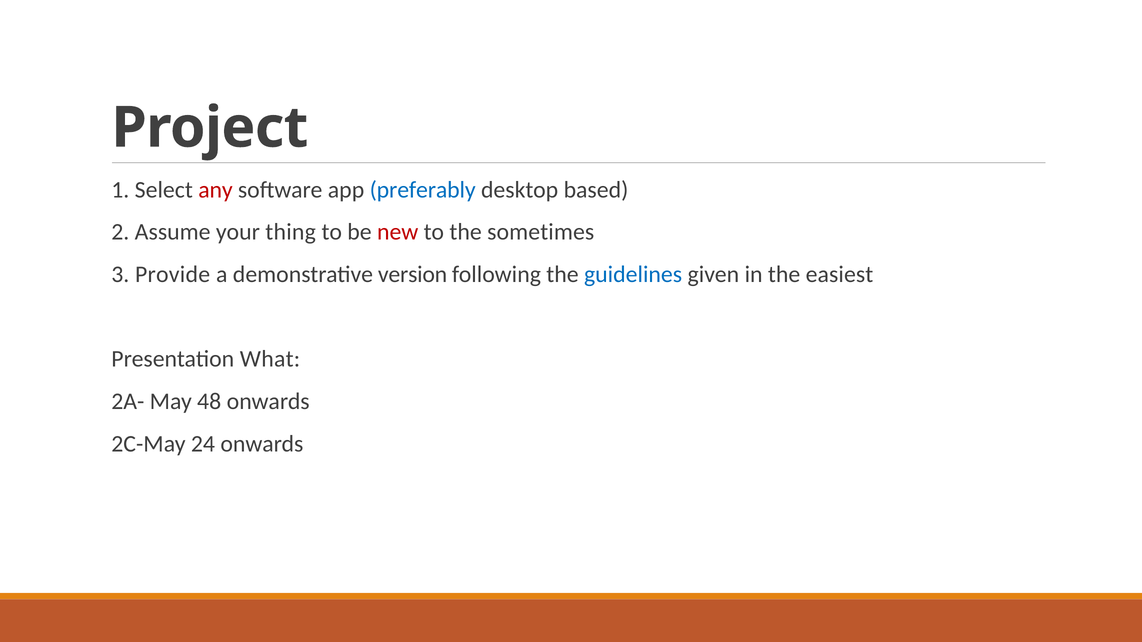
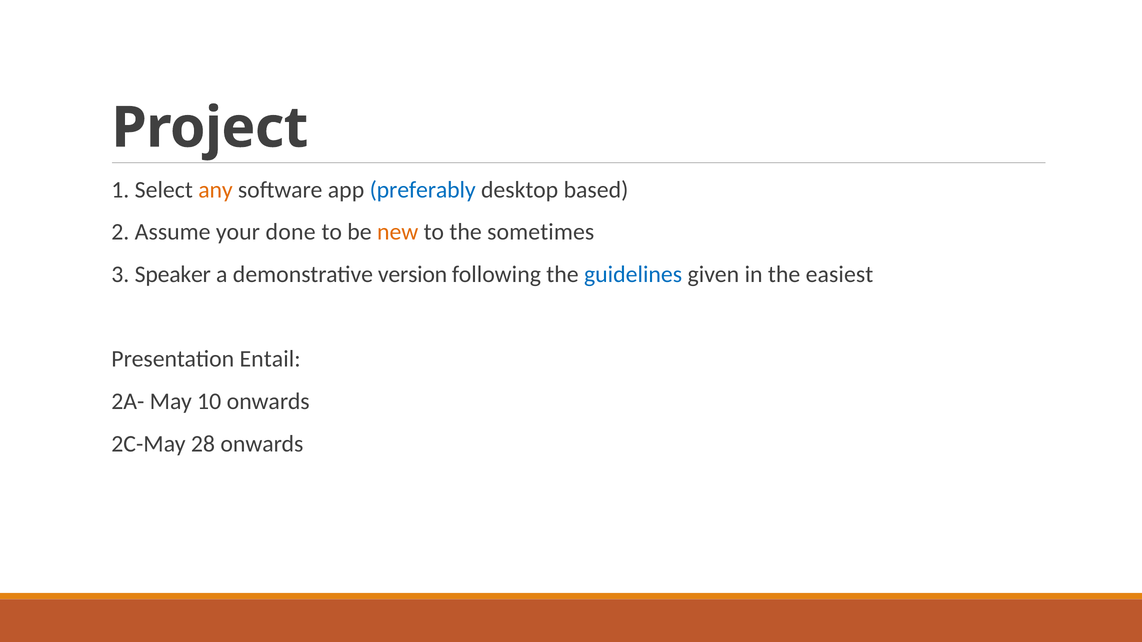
any colour: red -> orange
thing: thing -> done
new colour: red -> orange
Provide: Provide -> Speaker
What: What -> Entail
48: 48 -> 10
24: 24 -> 28
